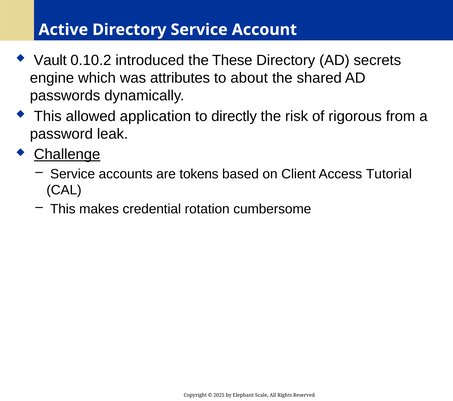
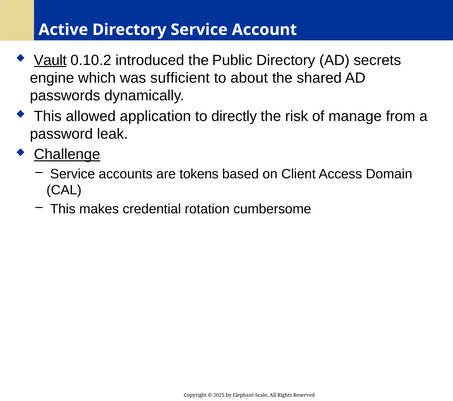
Vault underline: none -> present
These: These -> Public
attributes: attributes -> sufficient
rigorous: rigorous -> manage
Tutorial: Tutorial -> Domain
